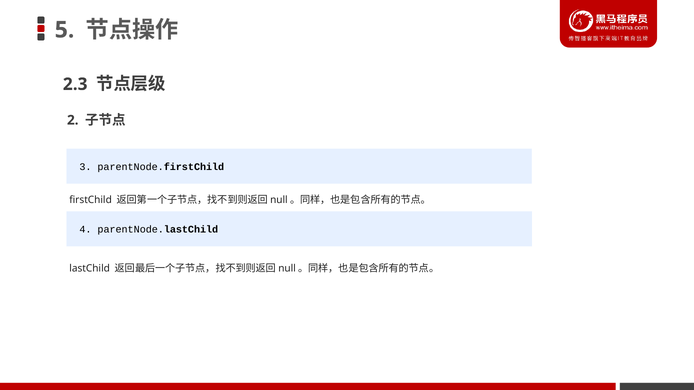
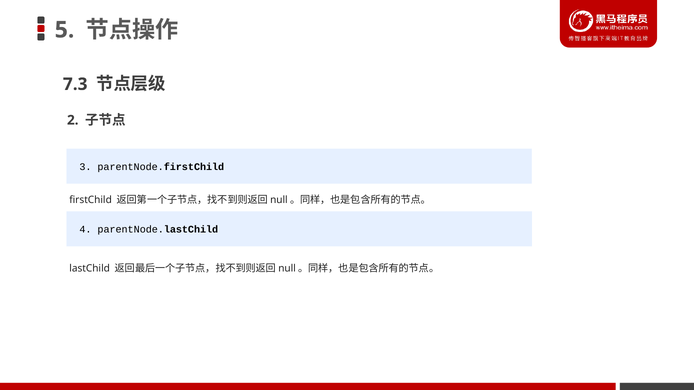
2.3: 2.3 -> 7.3
